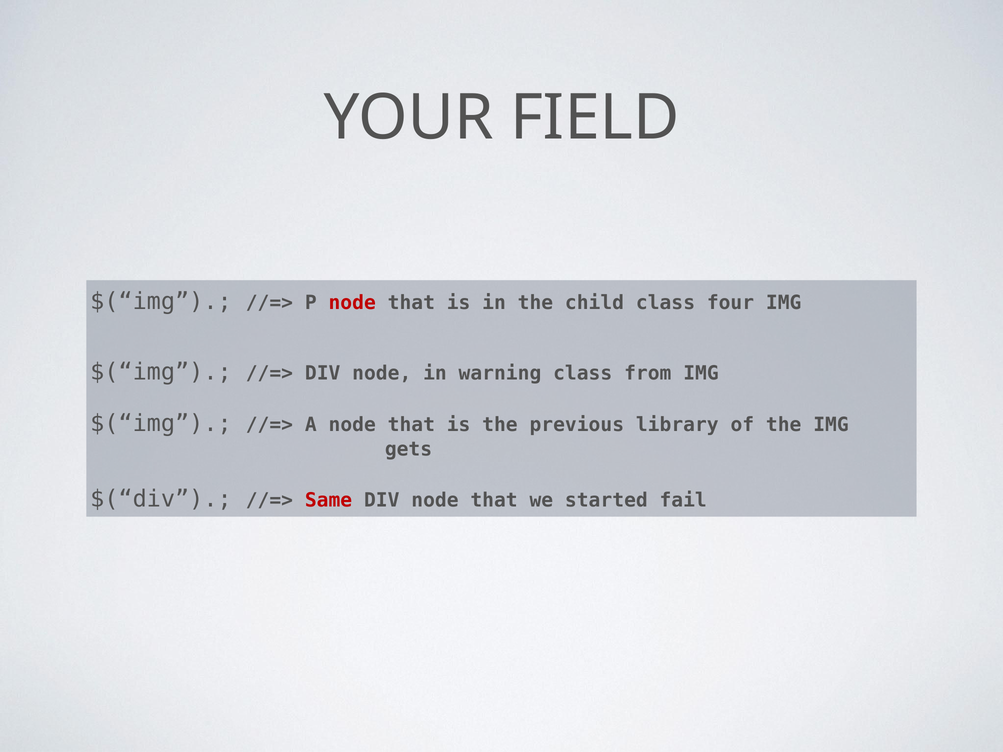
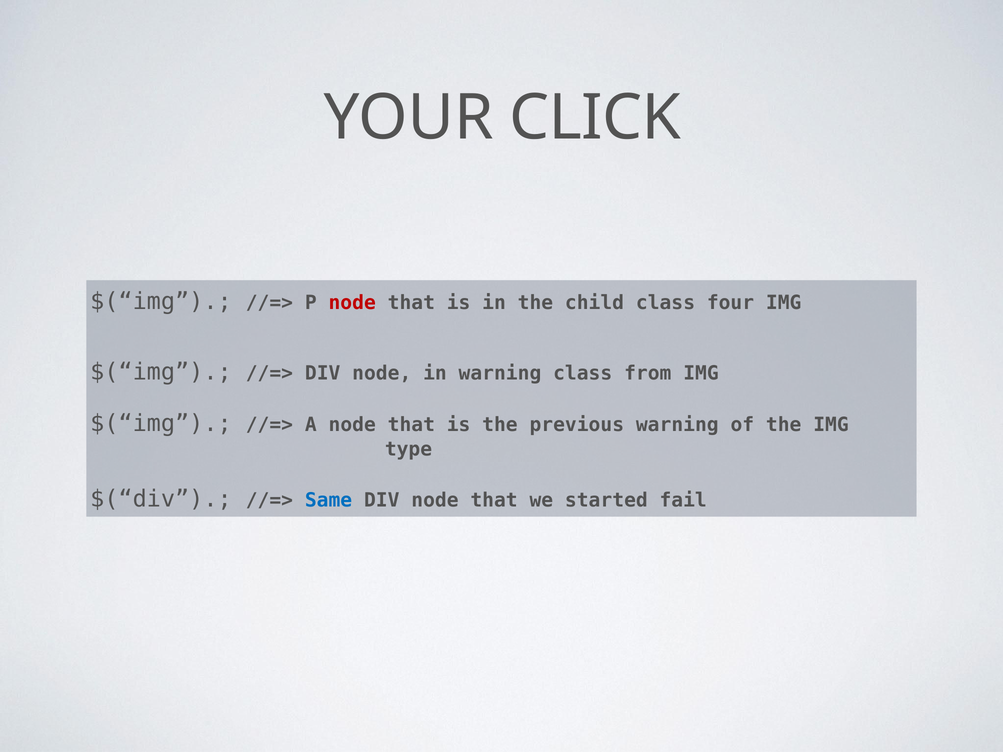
FIELD: FIELD -> CLICK
previous library: library -> warning
gets: gets -> type
Same colour: red -> blue
